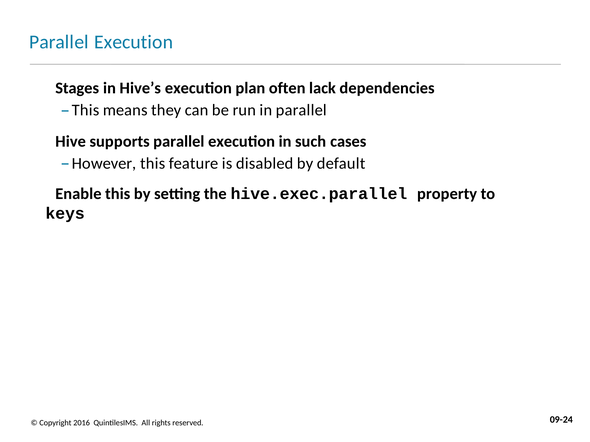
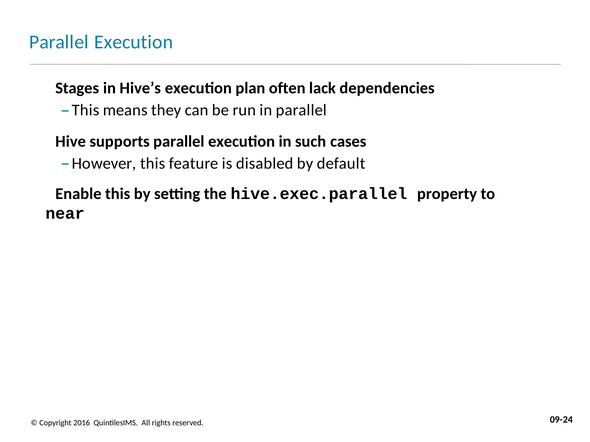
keys: keys -> near
